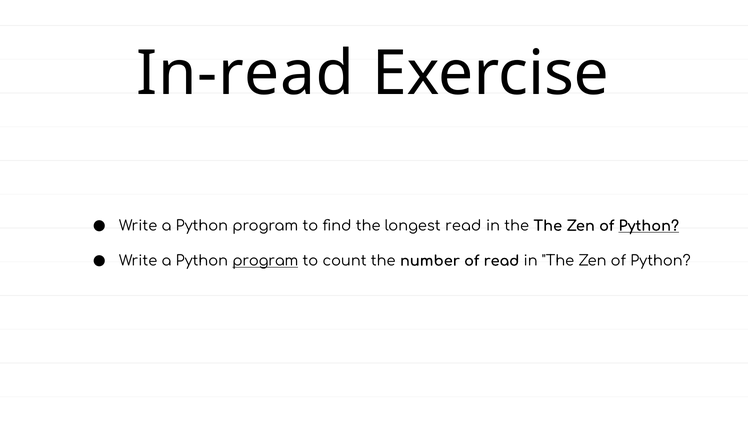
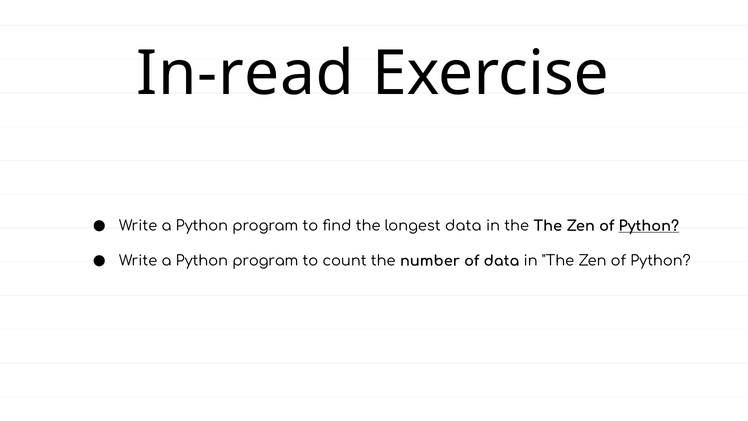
longest read: read -> data
program at (265, 261) underline: present -> none
of read: read -> data
